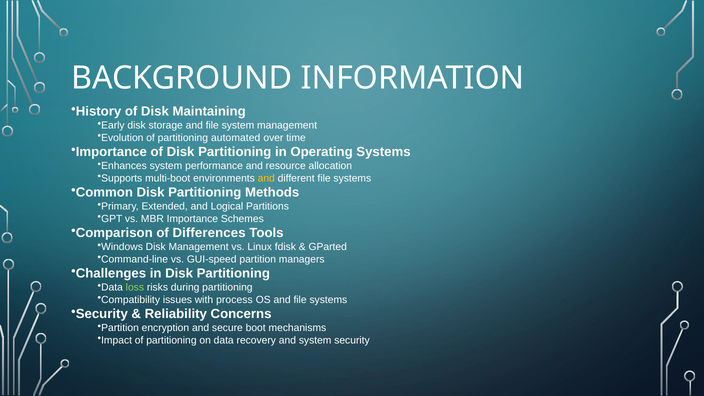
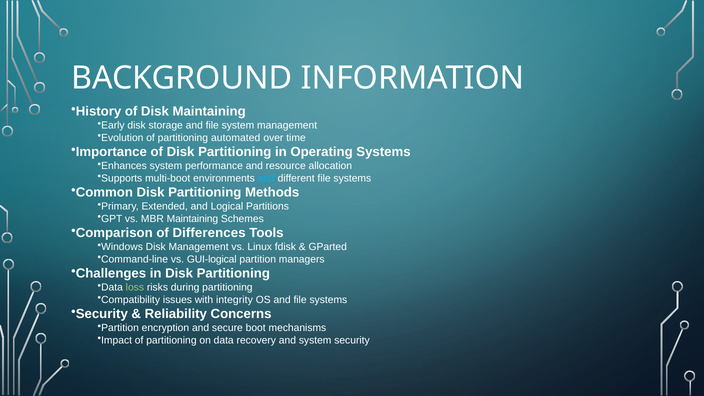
and at (266, 178) colour: yellow -> light blue
MBR Importance: Importance -> Maintaining
GUI-speed: GUI-speed -> GUI-logical
process: process -> integrity
